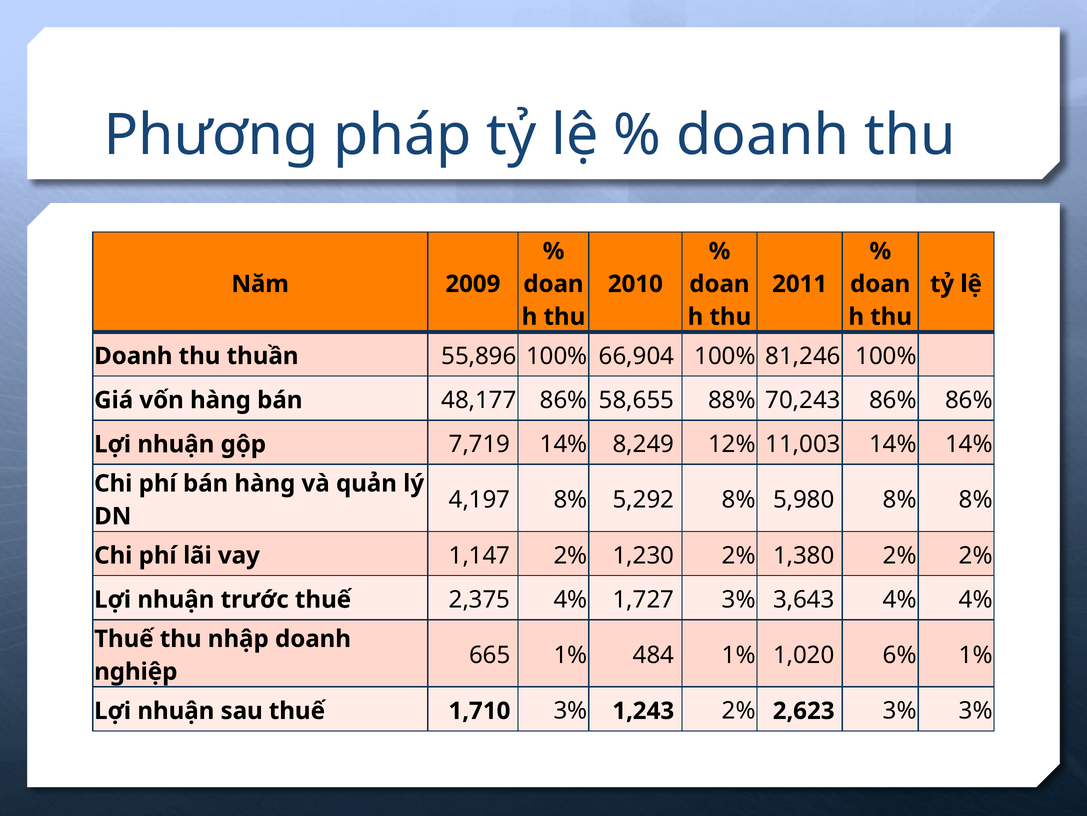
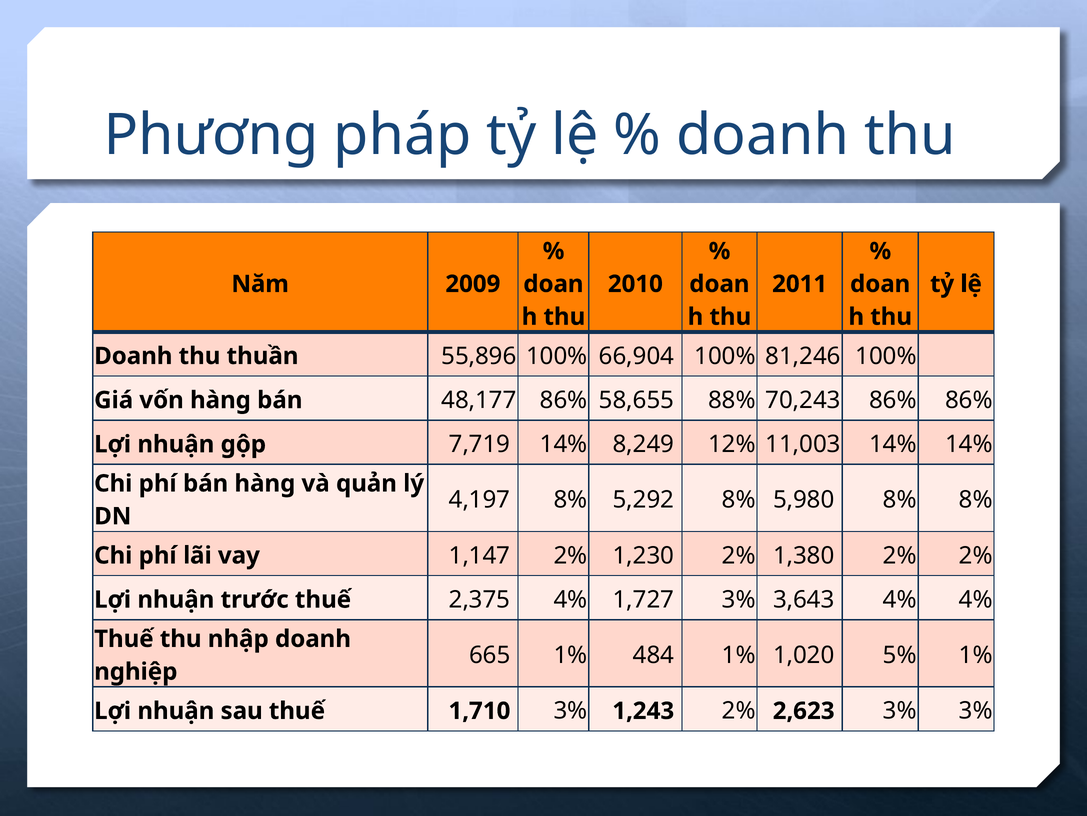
6%: 6% -> 5%
